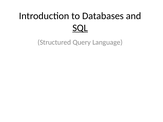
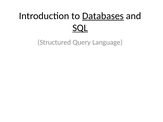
Databases underline: none -> present
